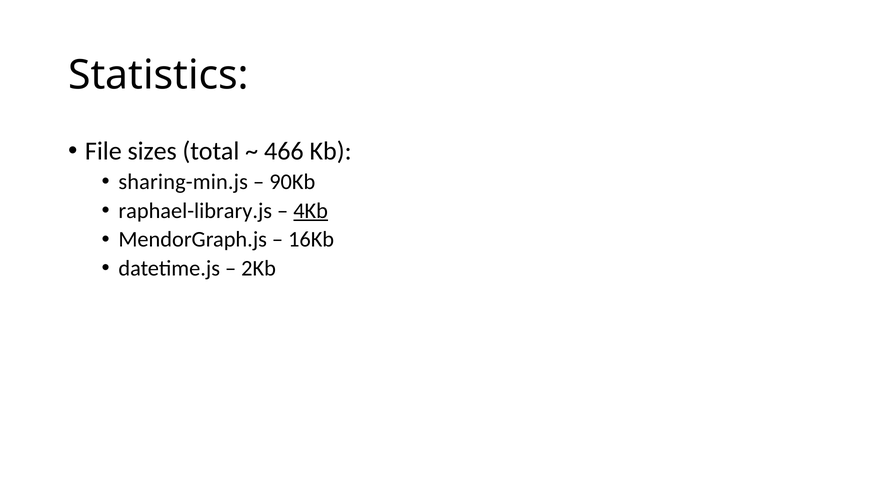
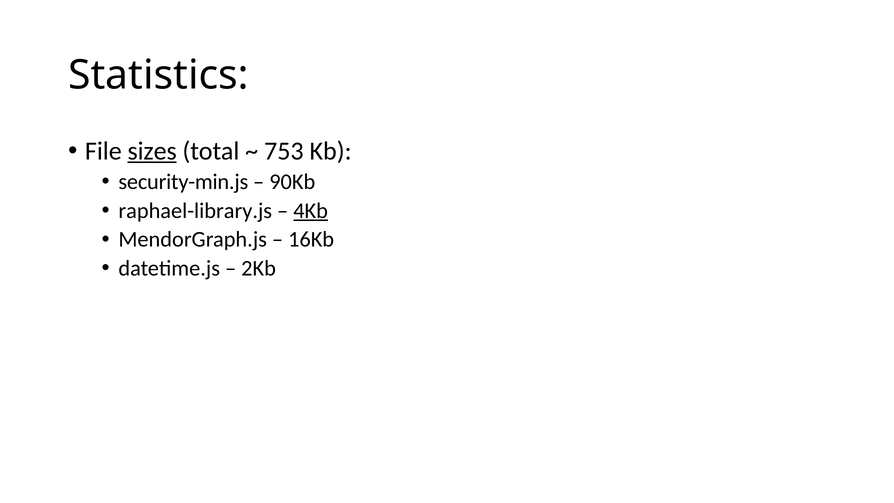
sizes underline: none -> present
466: 466 -> 753
sharing-min.js: sharing-min.js -> security-min.js
